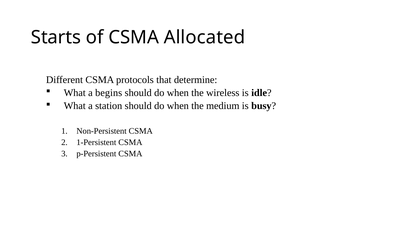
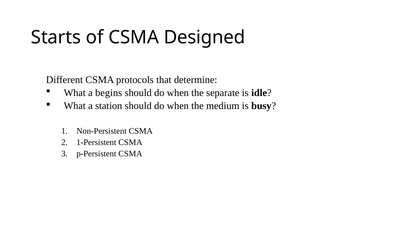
Allocated: Allocated -> Designed
wireless: wireless -> separate
